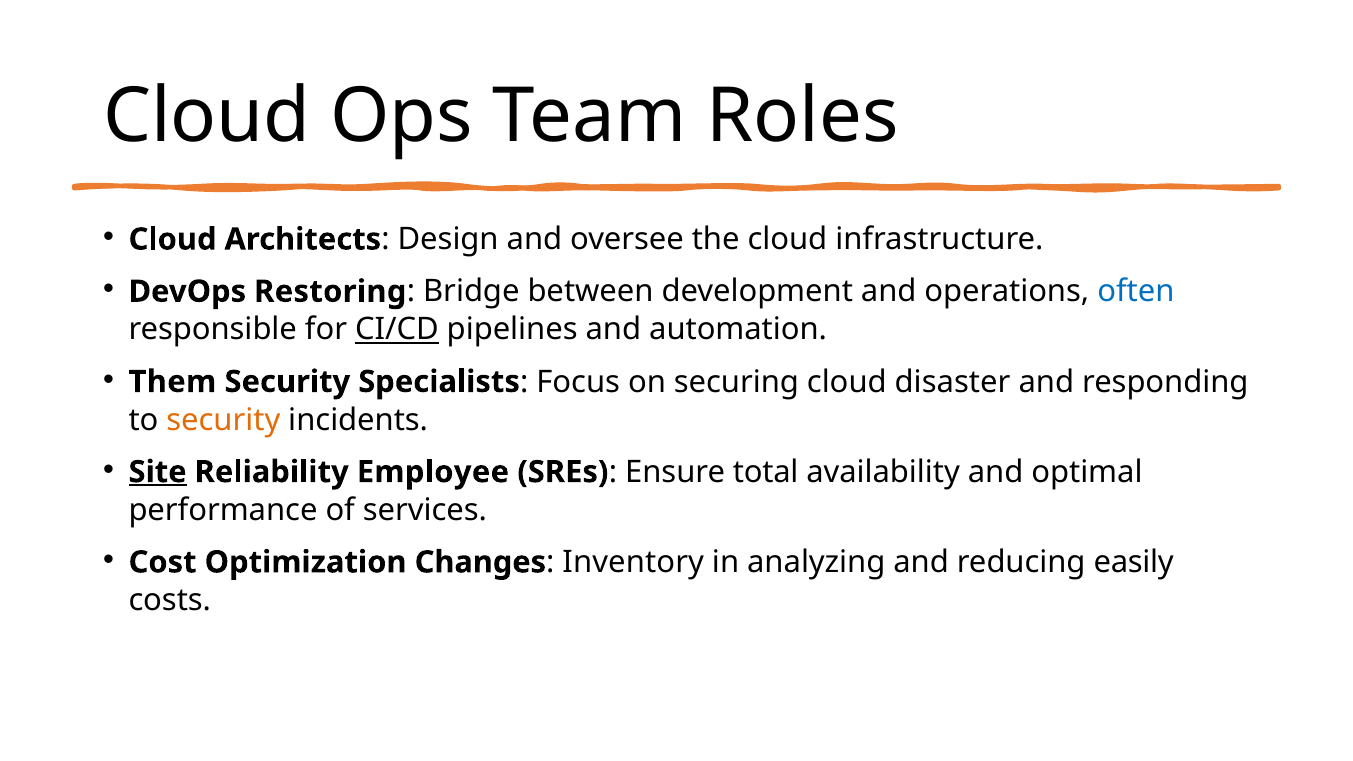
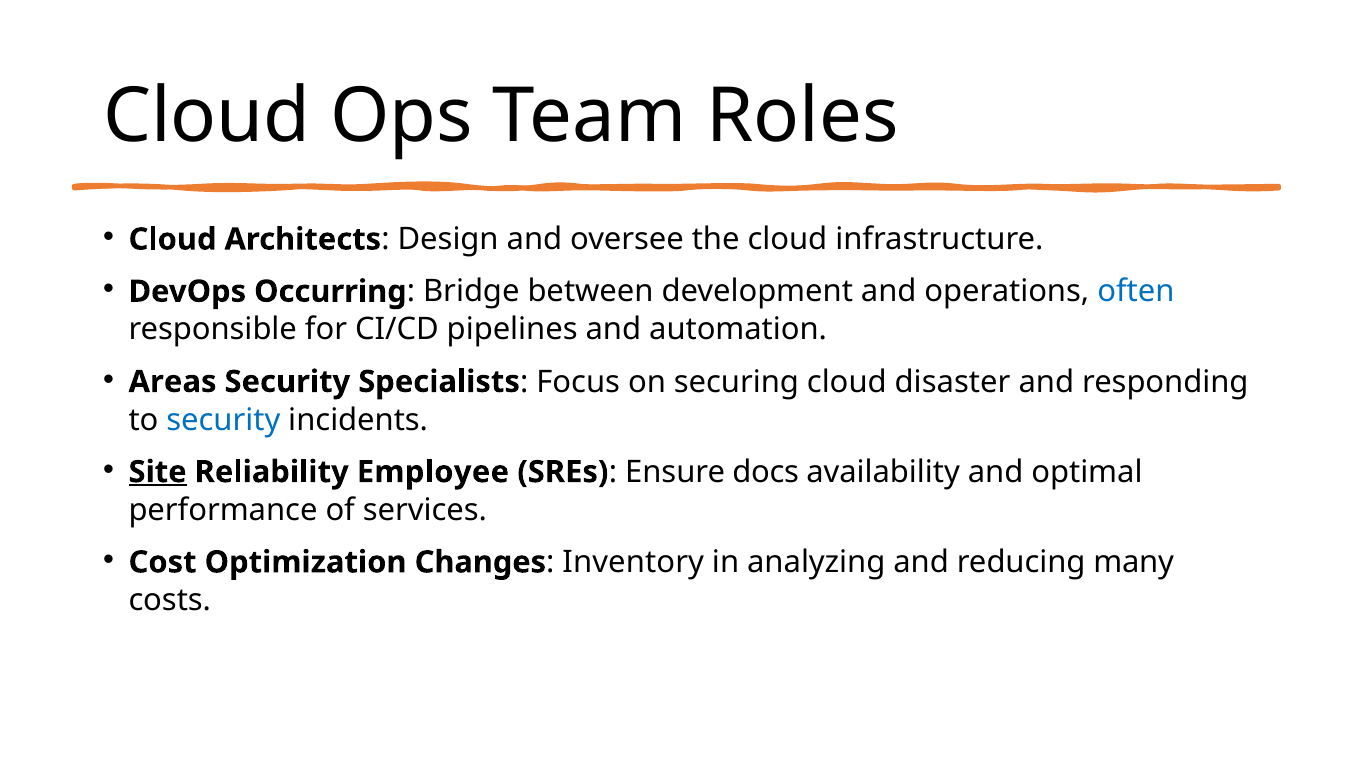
Restoring: Restoring -> Occurring
CI/CD underline: present -> none
Them: Them -> Areas
security at (223, 420) colour: orange -> blue
total: total -> docs
easily: easily -> many
